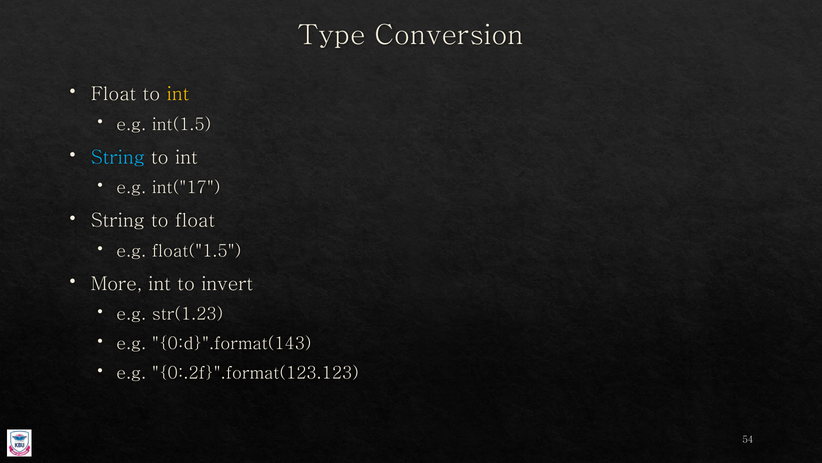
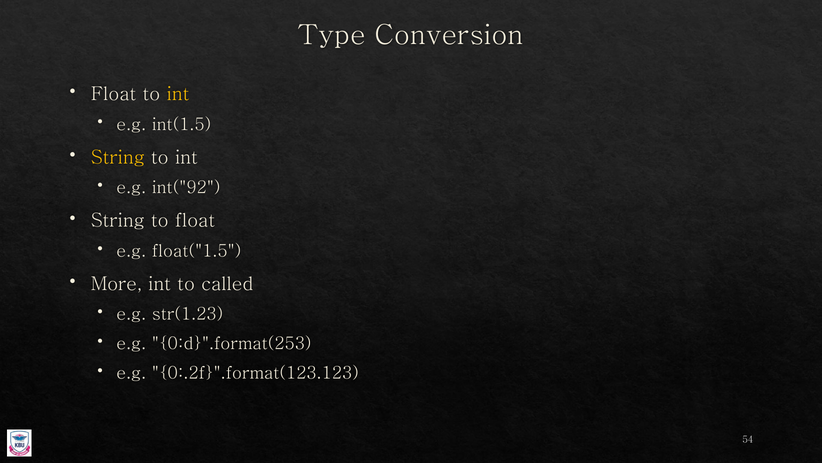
String at (118, 157) colour: light blue -> yellow
int("17: int("17 -> int("92
invert: invert -> called
0:d}".format(143: 0:d}".format(143 -> 0:d}".format(253
